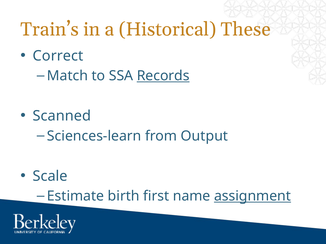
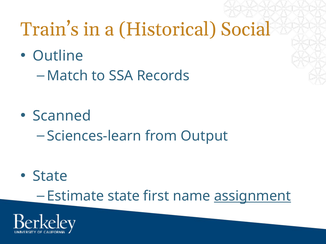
These: These -> Social
Correct: Correct -> Outline
Records underline: present -> none
Scale at (50, 176): Scale -> State
Estimate birth: birth -> state
